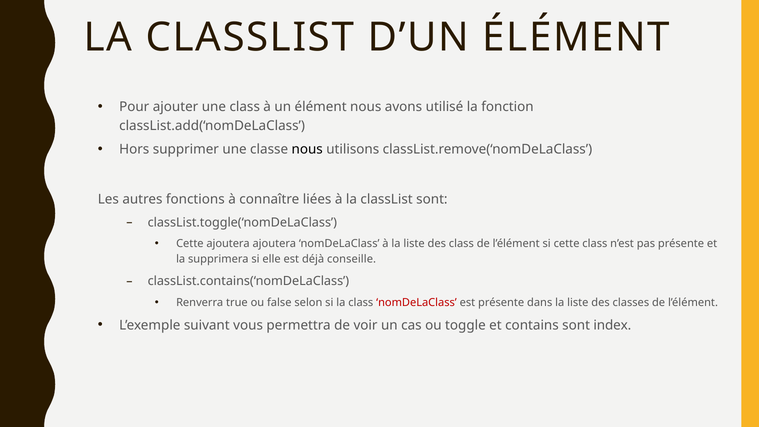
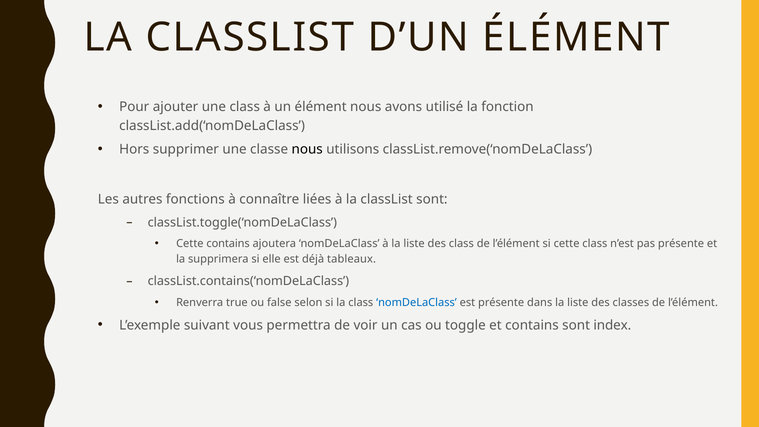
Cette ajoutera: ajoutera -> contains
conseille: conseille -> tableaux
nomDeLaClass at (416, 302) colour: red -> blue
